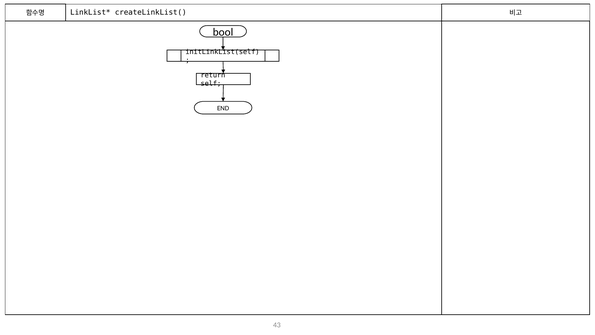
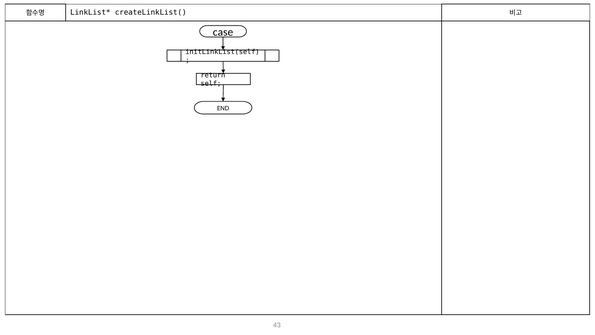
bool: bool -> case
